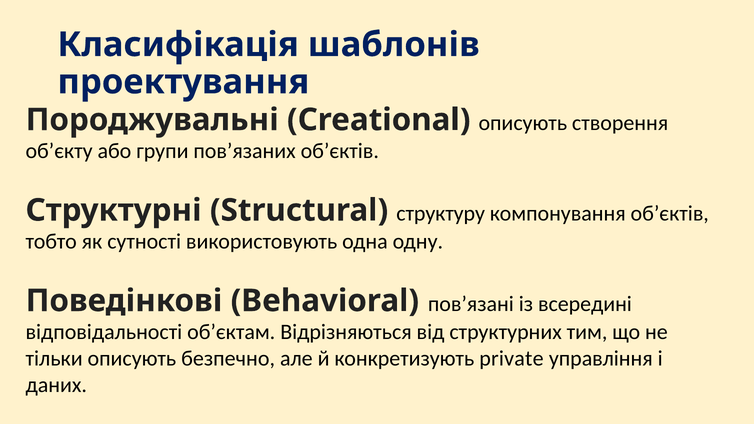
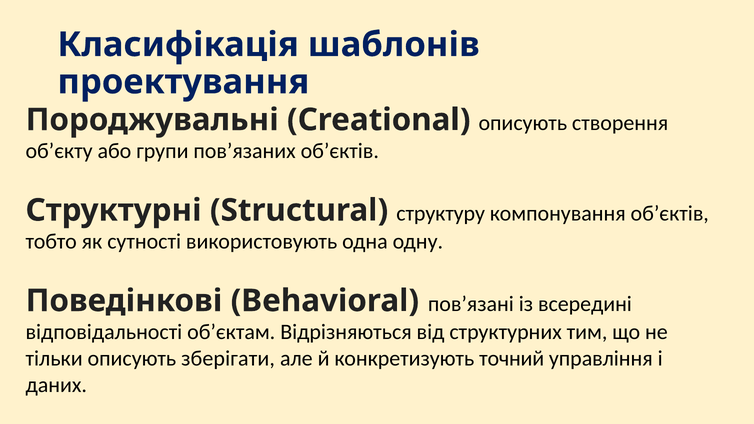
безпечно: безпечно -> зберігати
private: private -> точний
